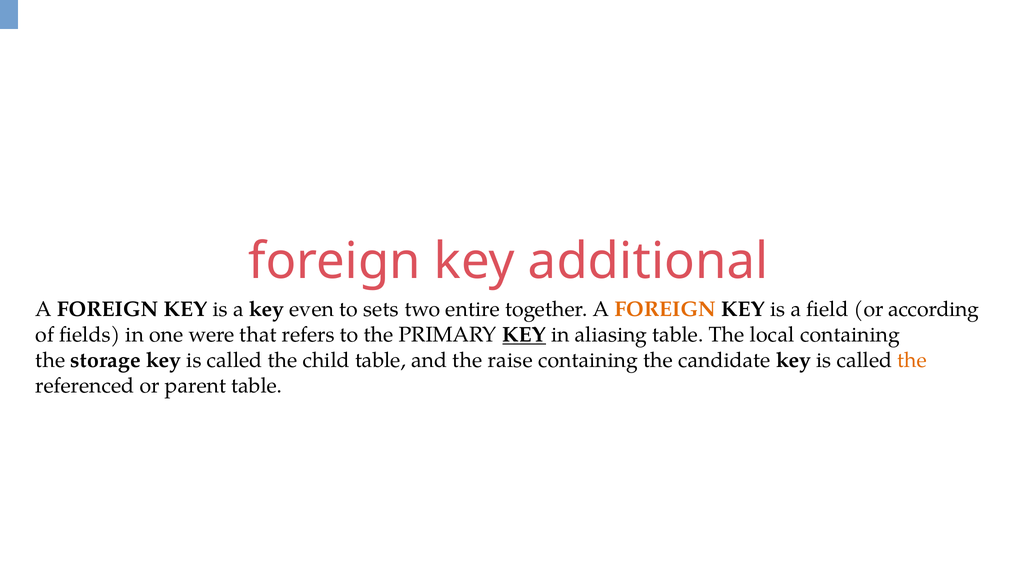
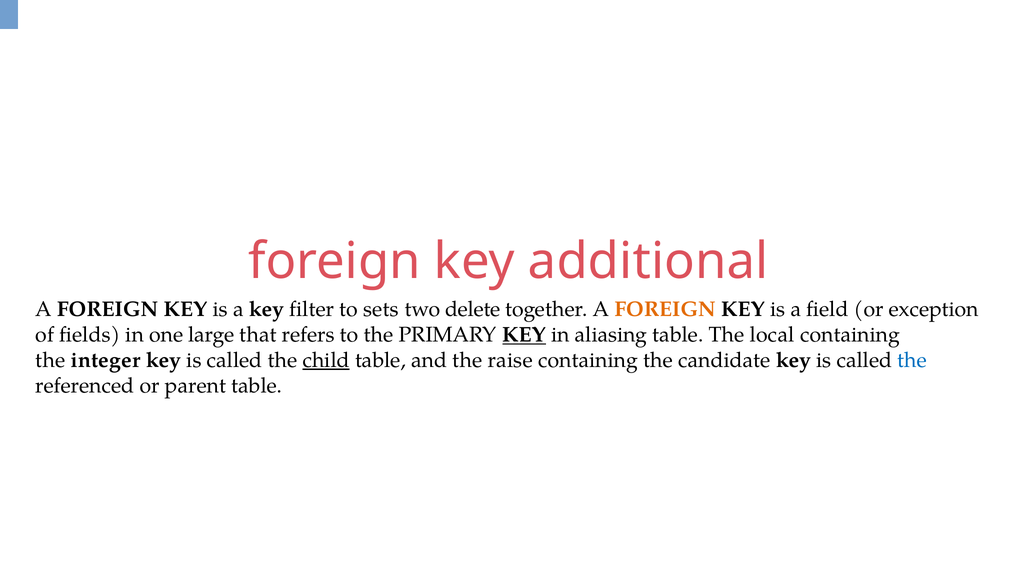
even: even -> filter
entire: entire -> delete
according: according -> exception
were: were -> large
storage: storage -> integer
child underline: none -> present
the at (912, 360) colour: orange -> blue
